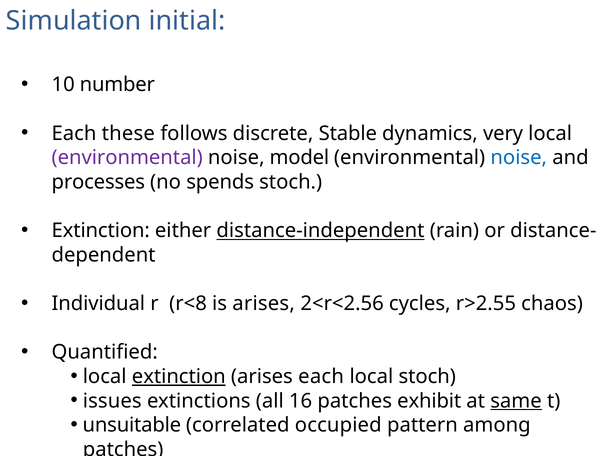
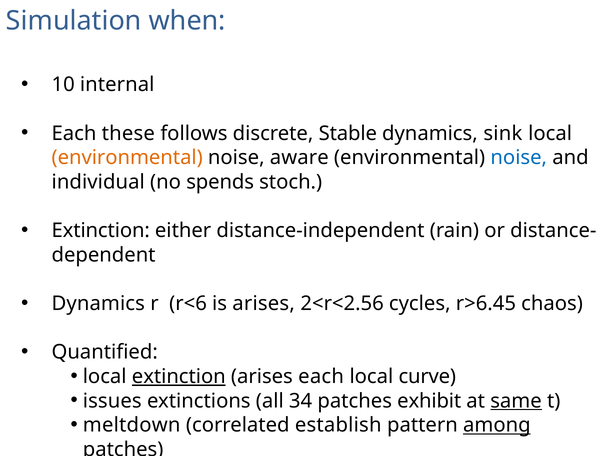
initial: initial -> when
number: number -> internal
very: very -> sink
environmental at (127, 158) colour: purple -> orange
model: model -> aware
processes: processes -> individual
distance-independent underline: present -> none
Individual at (98, 304): Individual -> Dynamics
r<8: r<8 -> r<6
r>2.55: r>2.55 -> r>6.45
local stoch: stoch -> curve
16: 16 -> 34
unsuitable: unsuitable -> meltdown
occupied: occupied -> establish
among underline: none -> present
